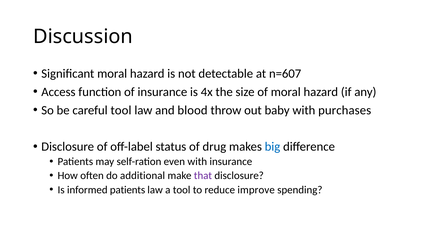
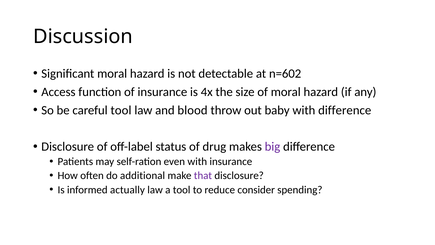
n=607: n=607 -> n=602
with purchases: purchases -> difference
big colour: blue -> purple
informed patients: patients -> actually
improve: improve -> consider
